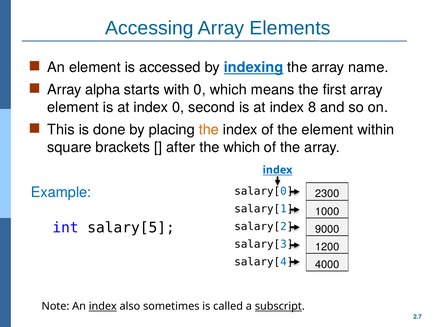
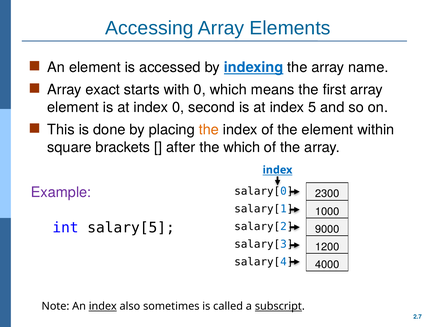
alpha: alpha -> exact
8: 8 -> 5
Example colour: blue -> purple
